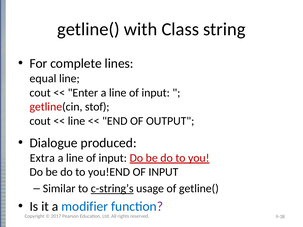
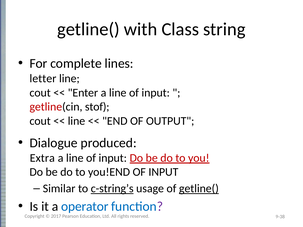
equal: equal -> letter
getline( at (199, 189) underline: none -> present
modifier: modifier -> operator
